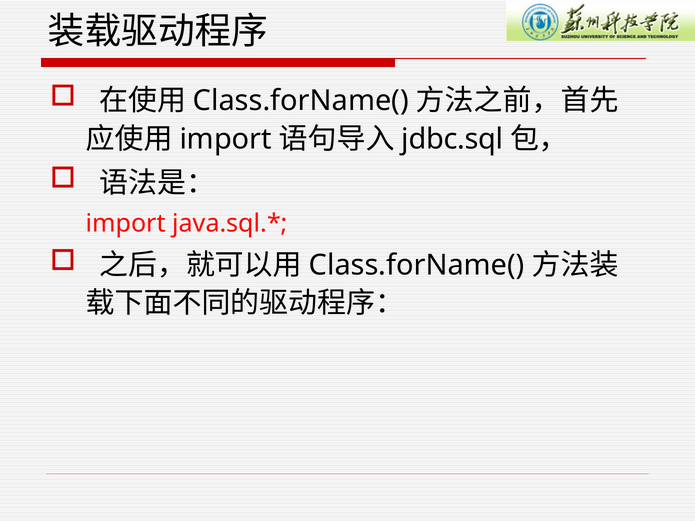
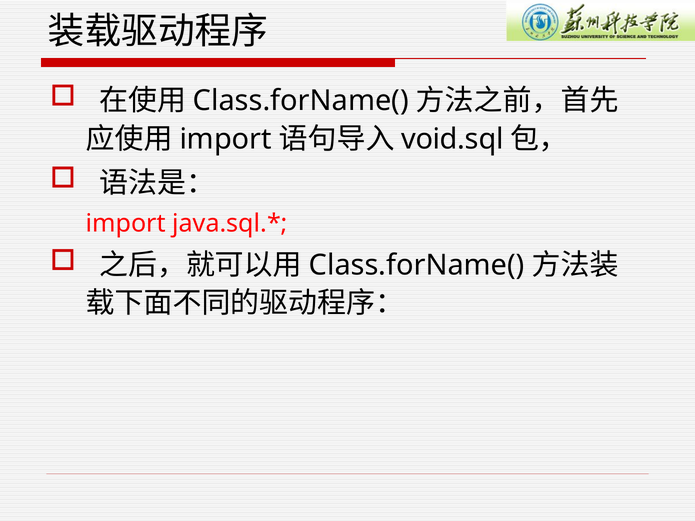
jdbc.sql: jdbc.sql -> void.sql
